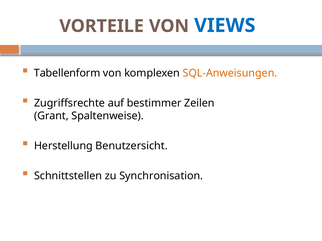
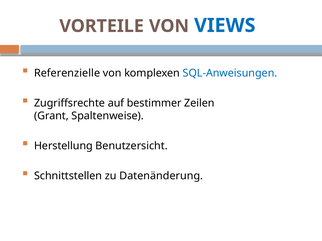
Tabellenform: Tabellenform -> Referenzielle
SQL-Anweisungen colour: orange -> blue
Synchronisation: Synchronisation -> Datenänderung
